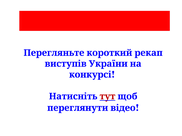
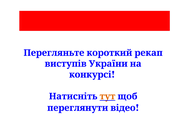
тут colour: red -> orange
